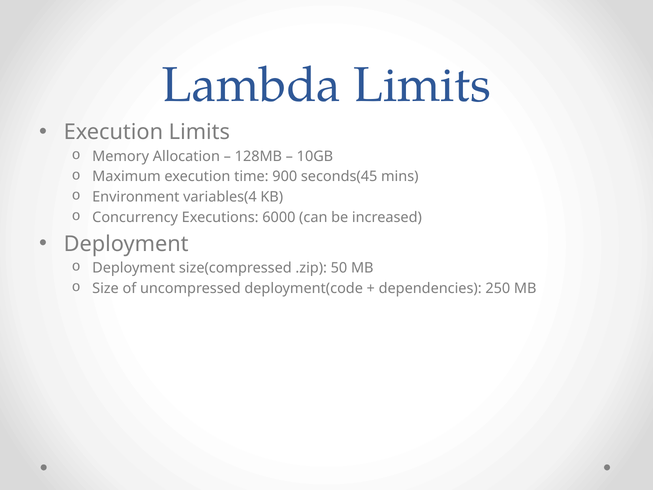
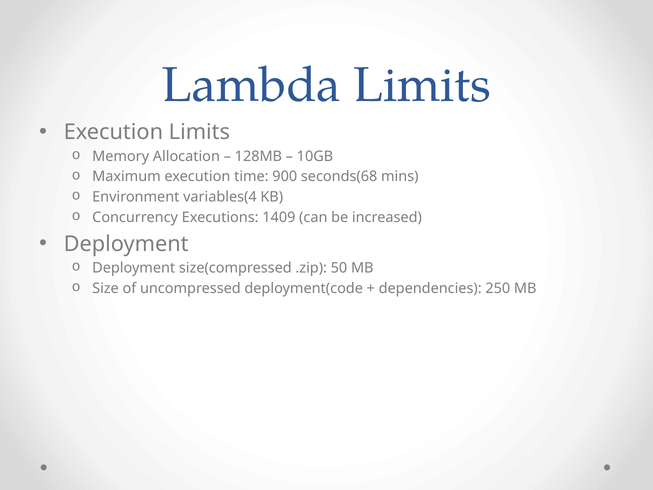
seconds(45: seconds(45 -> seconds(68
6000: 6000 -> 1409
